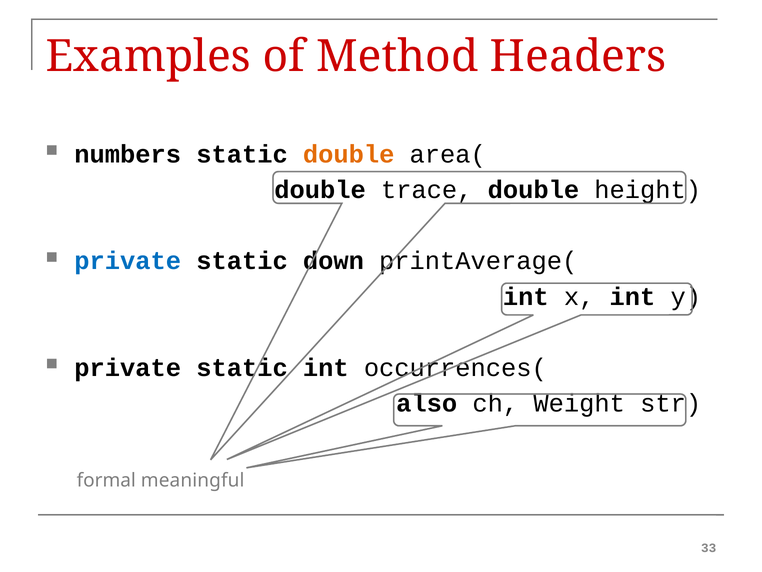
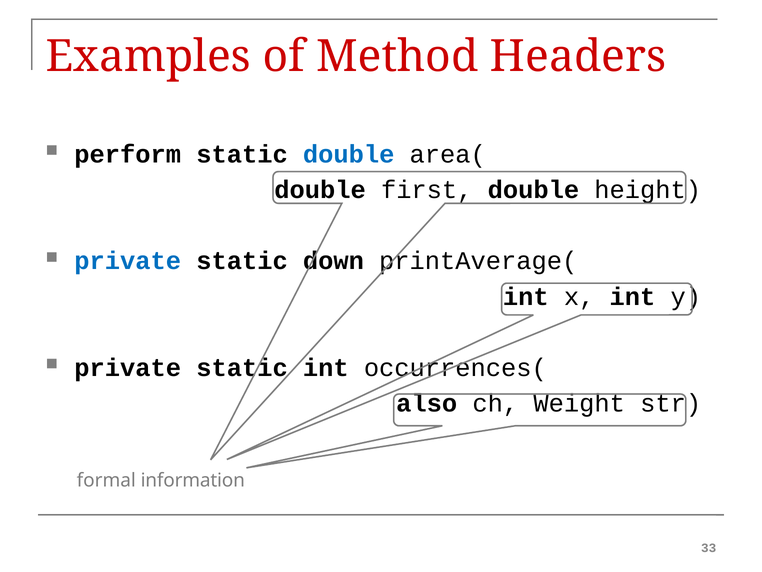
numbers: numbers -> perform
double at (349, 154) colour: orange -> blue
trace: trace -> first
meaningful: meaningful -> information
